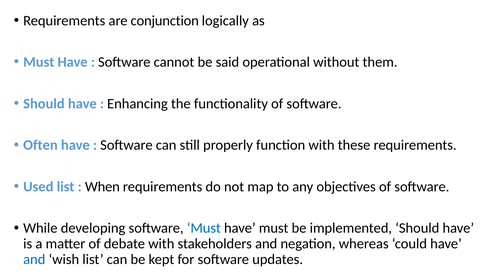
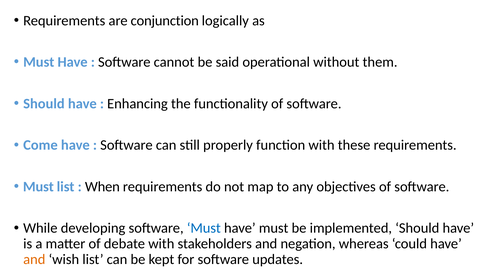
Often: Often -> Come
Used at (38, 187): Used -> Must
and at (34, 260) colour: blue -> orange
